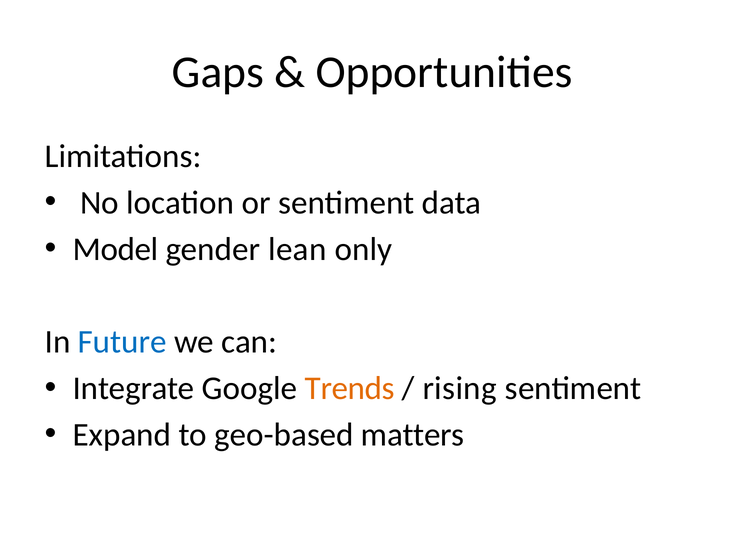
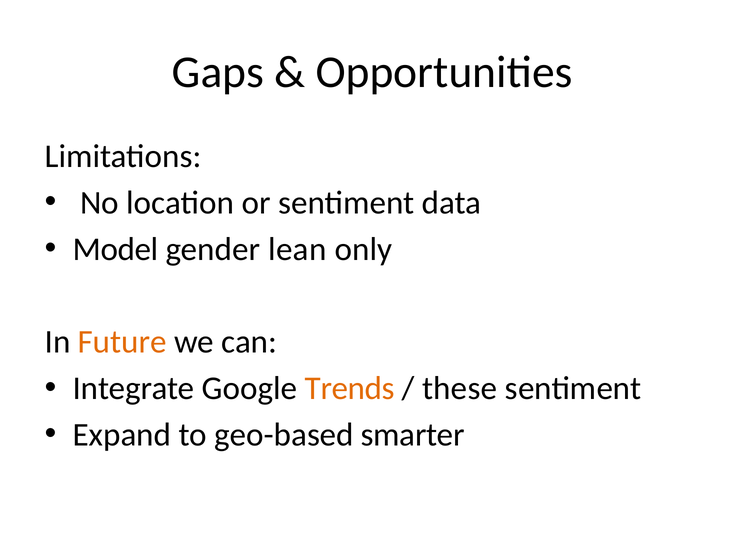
Future colour: blue -> orange
rising: rising -> these
matters: matters -> smarter
